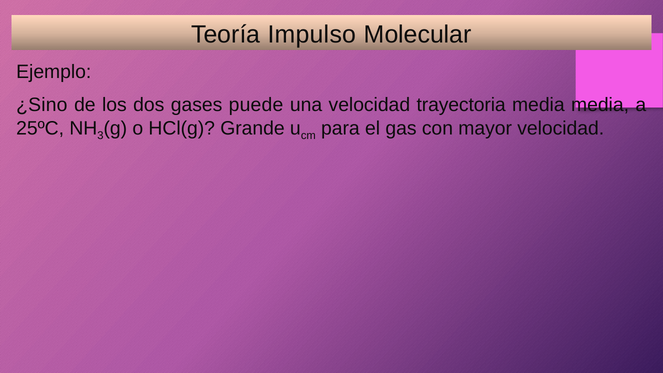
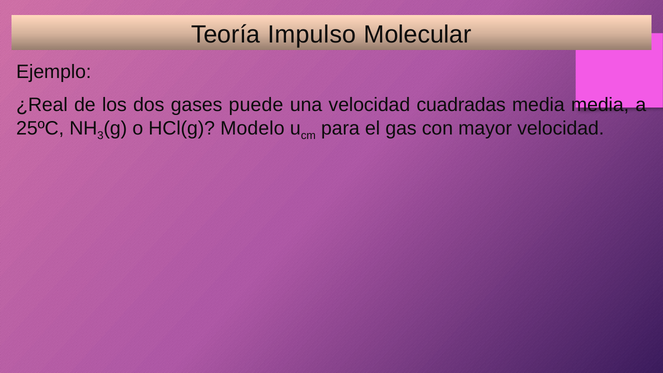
¿Sino: ¿Sino -> ¿Real
trayectoria: trayectoria -> cuadradas
Grande: Grande -> Modelo
